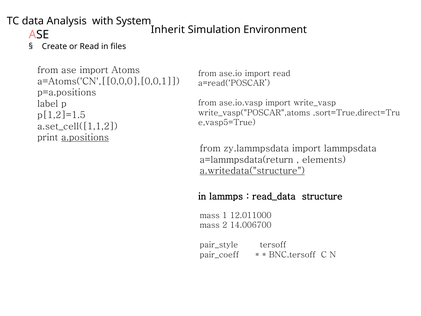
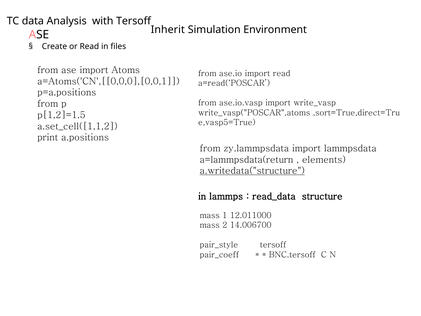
with System: System -> Tersoff
label at (48, 104): label -> from
a.positions underline: present -> none
